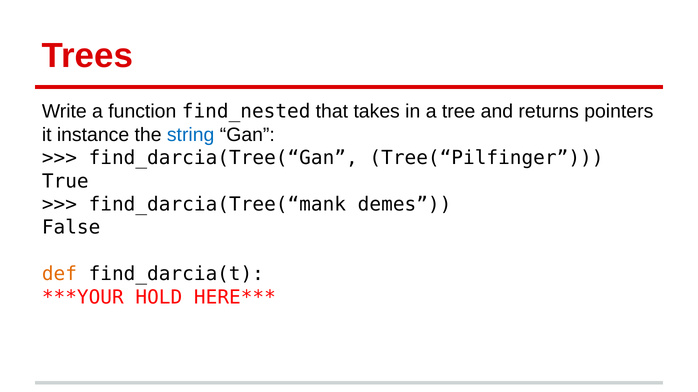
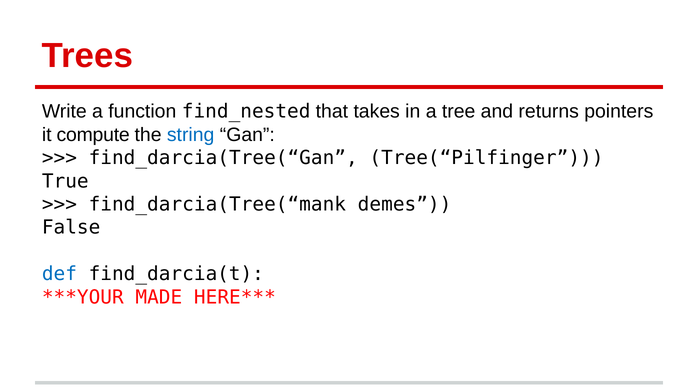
instance: instance -> compute
def colour: orange -> blue
HOLD: HOLD -> MADE
